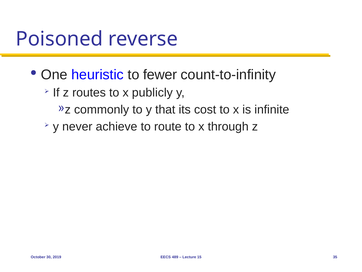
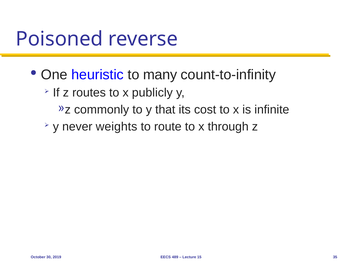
fewer: fewer -> many
achieve: achieve -> weights
